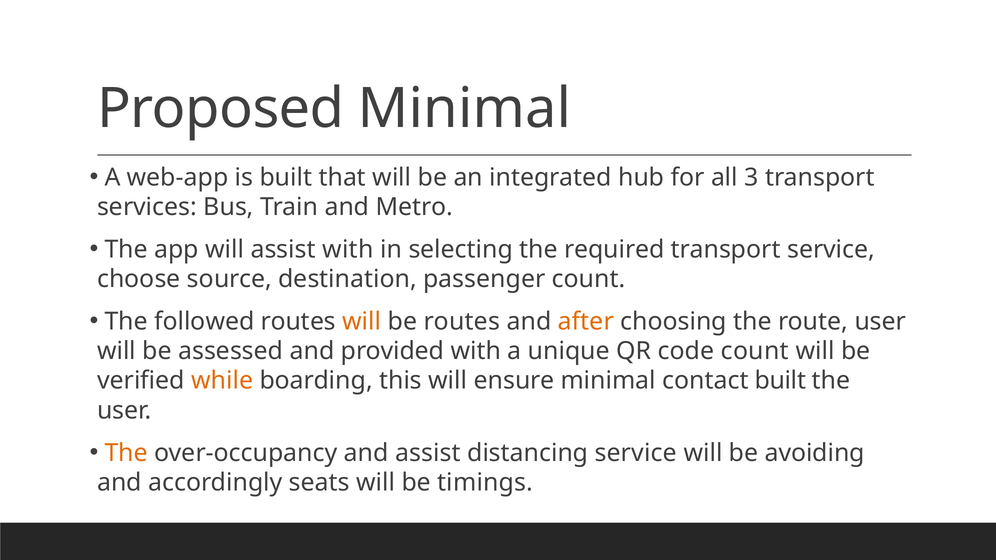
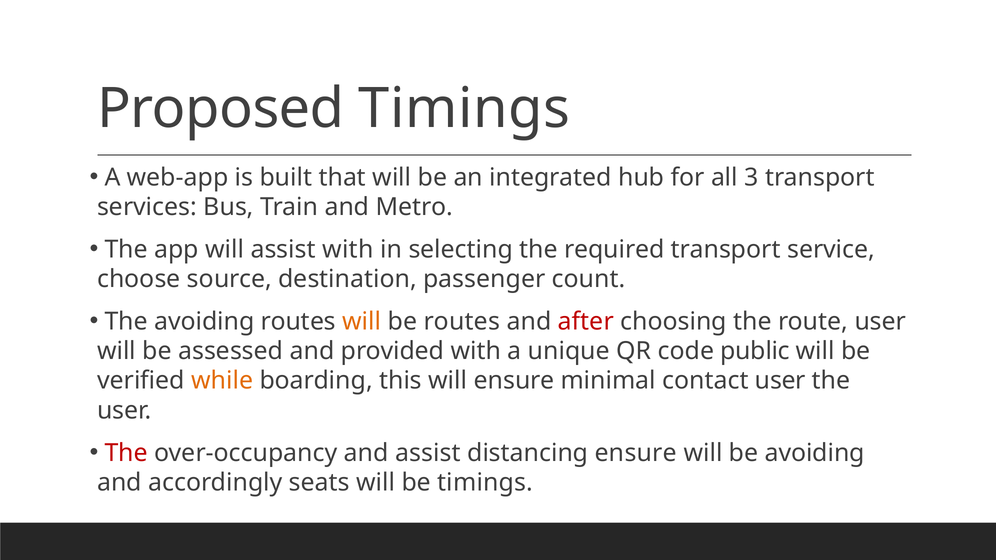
Proposed Minimal: Minimal -> Timings
The followed: followed -> avoiding
after colour: orange -> red
code count: count -> public
contact built: built -> user
The at (126, 453) colour: orange -> red
distancing service: service -> ensure
